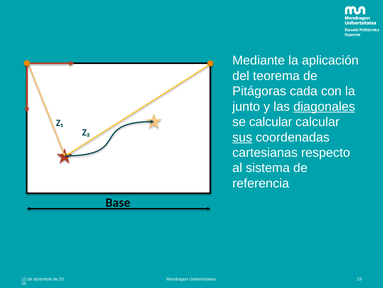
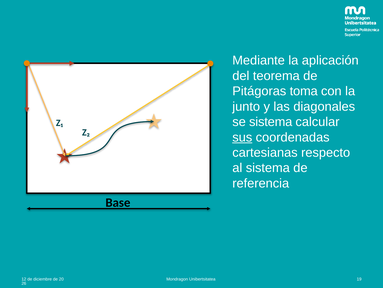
cada: cada -> toma
diagonales underline: present -> none
se calcular: calcular -> sistema
